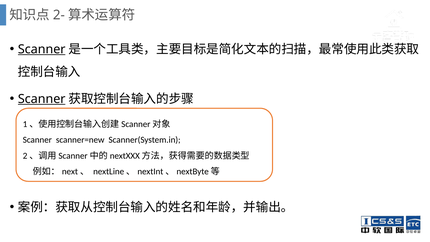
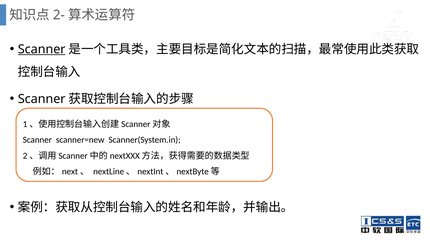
Scanner at (42, 99) underline: present -> none
